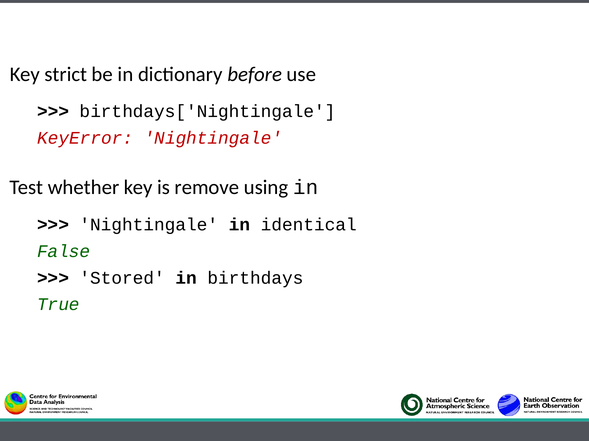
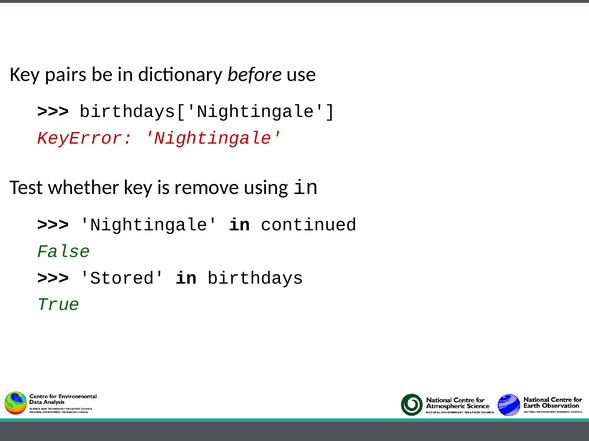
strict: strict -> pairs
identical: identical -> continued
